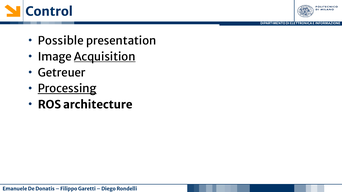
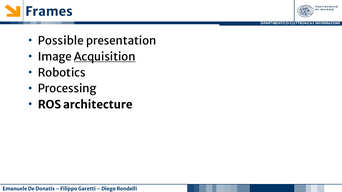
Control: Control -> Frames
Getreuer: Getreuer -> Robotics
Processing underline: present -> none
